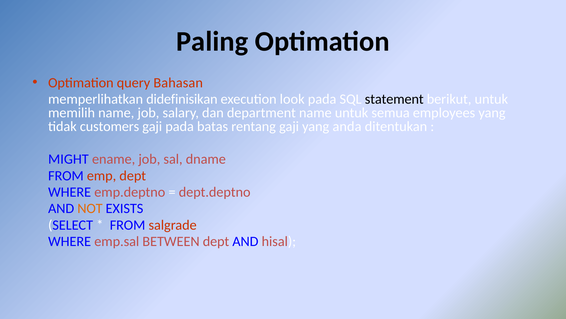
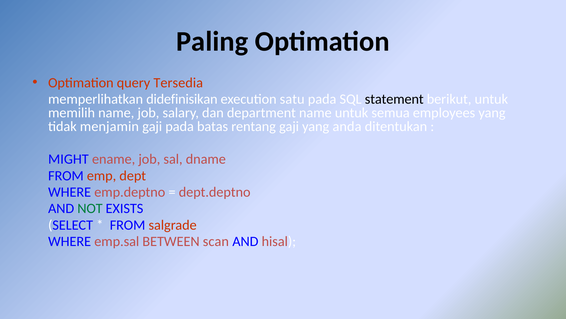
Bahasan: Bahasan -> Tersedia
look: look -> satu
customers: customers -> menjamin
NOT colour: orange -> green
BETWEEN dept: dept -> scan
